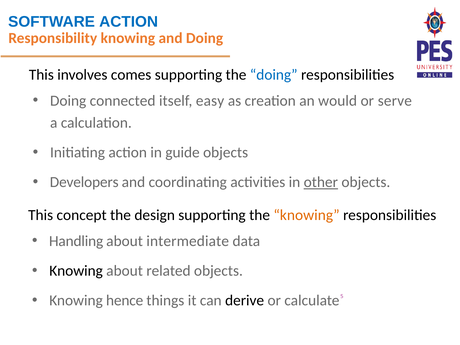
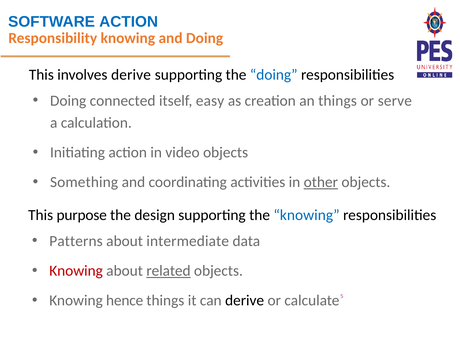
involves comes: comes -> derive
an would: would -> things
guide: guide -> video
Developers: Developers -> Something
concept: concept -> purpose
knowing at (307, 215) colour: orange -> blue
Handling: Handling -> Patterns
Knowing at (76, 271) colour: black -> red
related underline: none -> present
